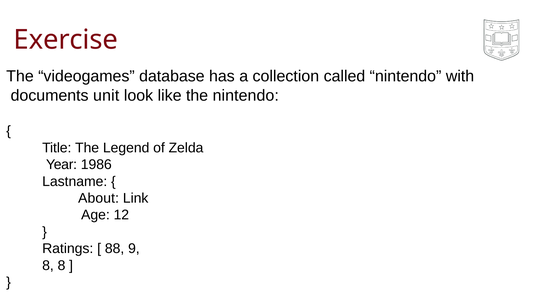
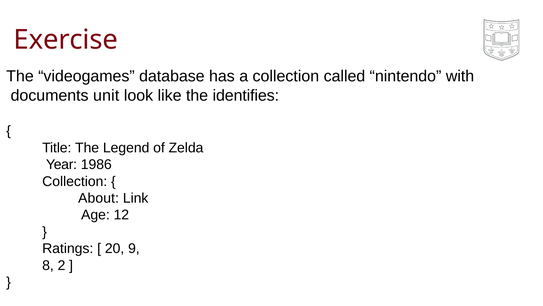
the nintendo: nintendo -> identifies
Lastname at (75, 181): Lastname -> Collection
88: 88 -> 20
8 8: 8 -> 2
